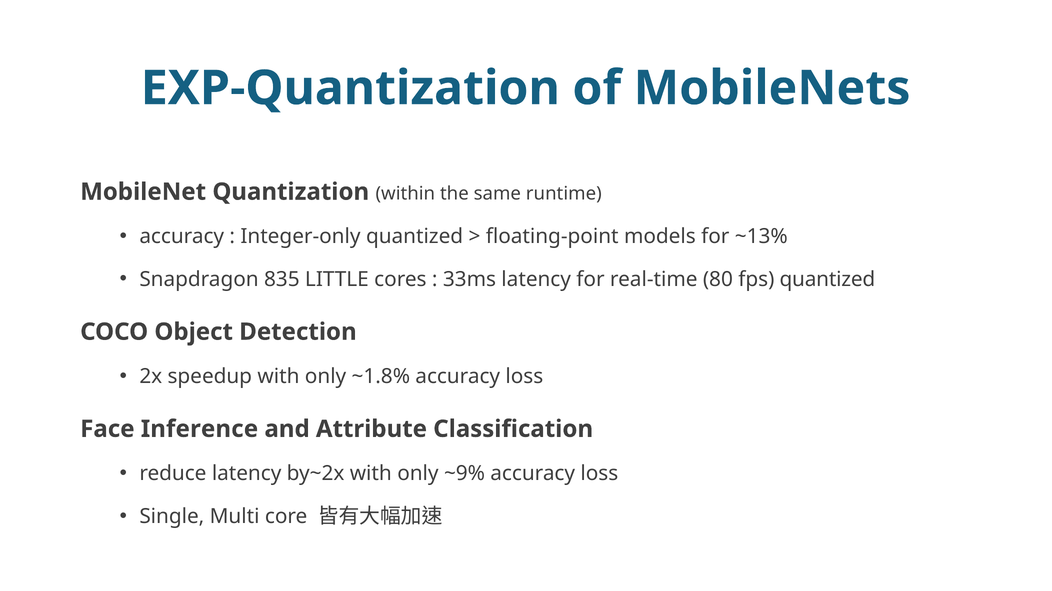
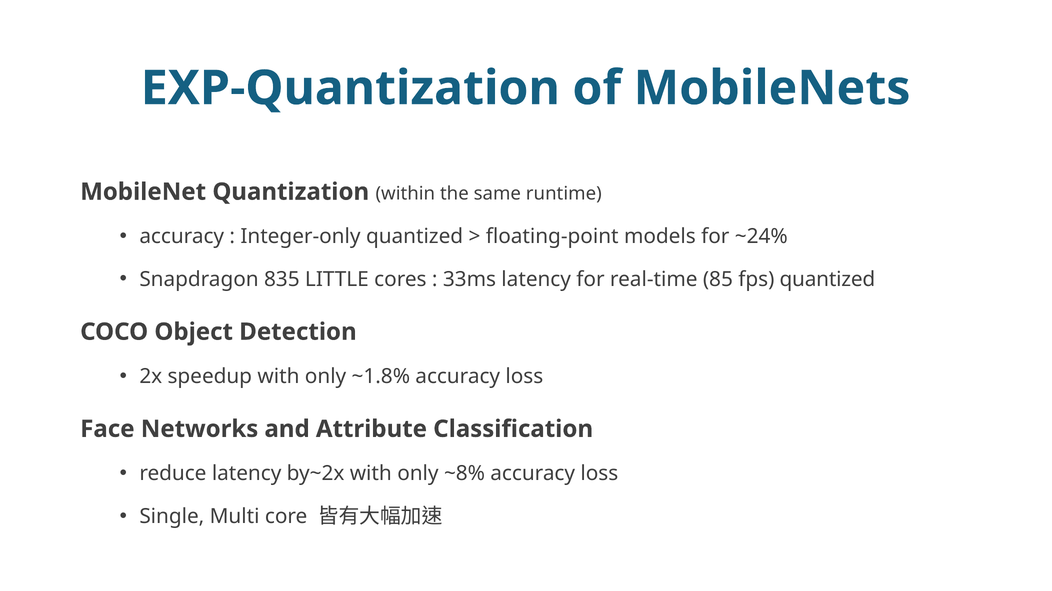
~13%: ~13% -> ~24%
80: 80 -> 85
Inference: Inference -> Networks
~9%: ~9% -> ~8%
